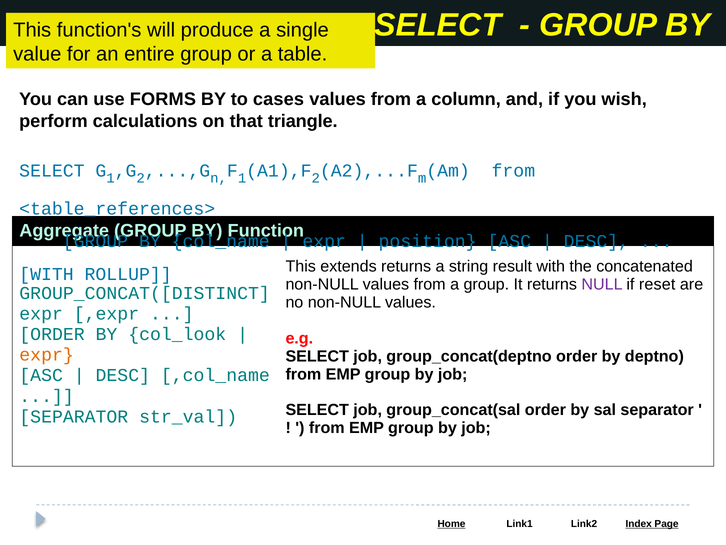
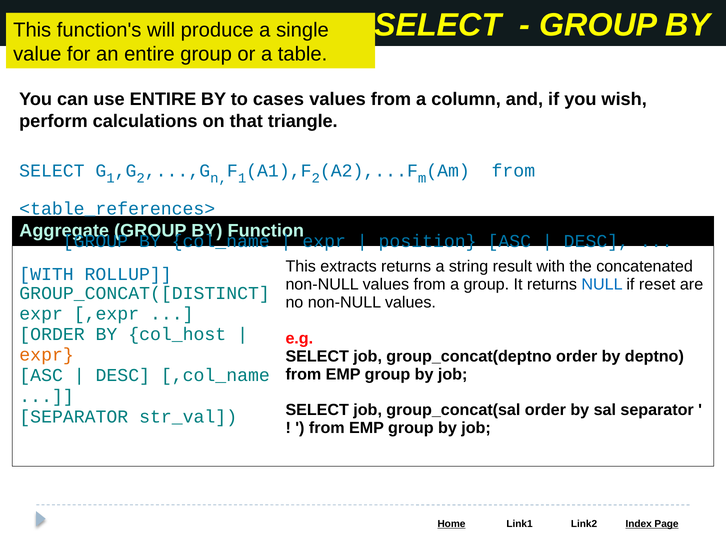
use FORMS: FORMS -> ENTIRE
extends: extends -> extracts
NULL colour: purple -> blue
col_look: col_look -> col_host
